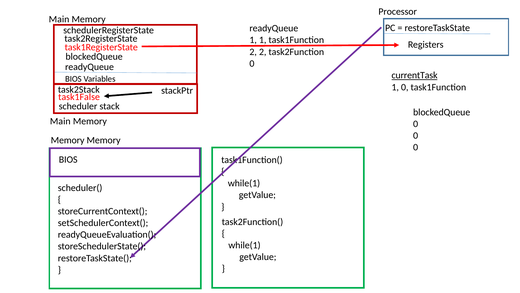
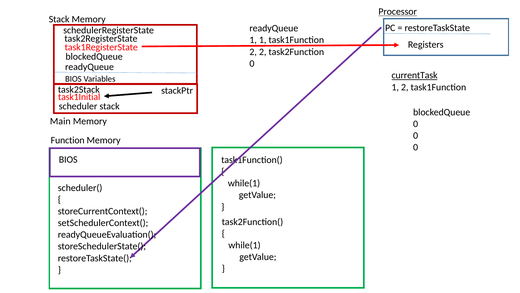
Processor underline: none -> present
Main at (59, 19): Main -> Stack
1 0: 0 -> 2
task1False: task1False -> task1Initial
Memory at (68, 140): Memory -> Function
